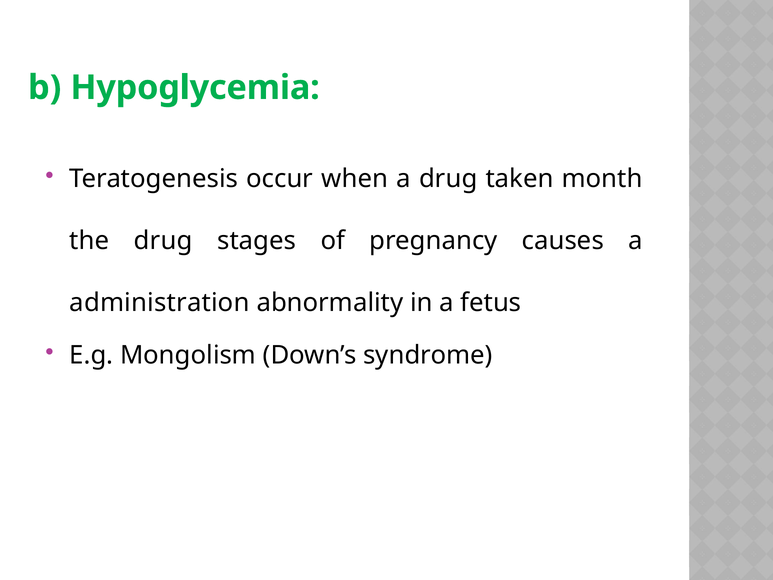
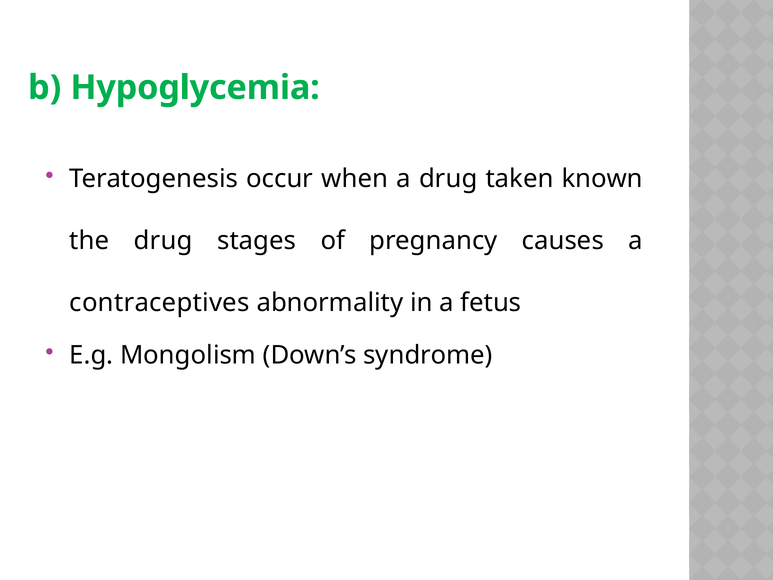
month: month -> known
administration: administration -> contraceptives
